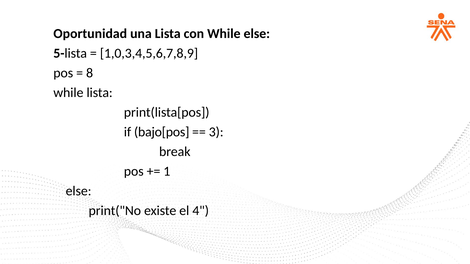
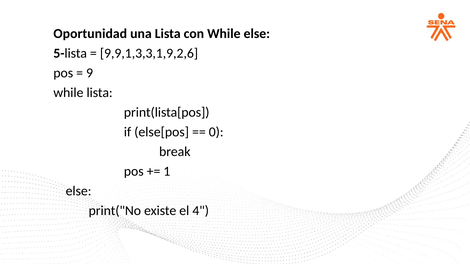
1,0,3,4,5,6,7,8,9: 1,0,3,4,5,6,7,8,9 -> 9,9,1,3,3,1,9,2,6
8: 8 -> 9
bajo[pos: bajo[pos -> else[pos
3: 3 -> 0
